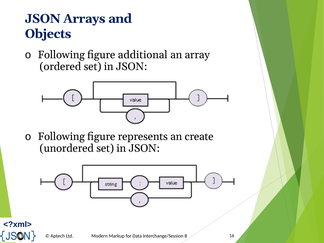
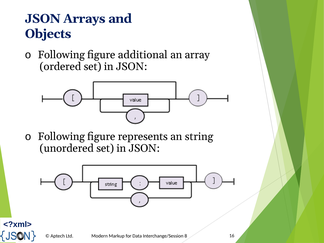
create: create -> string
